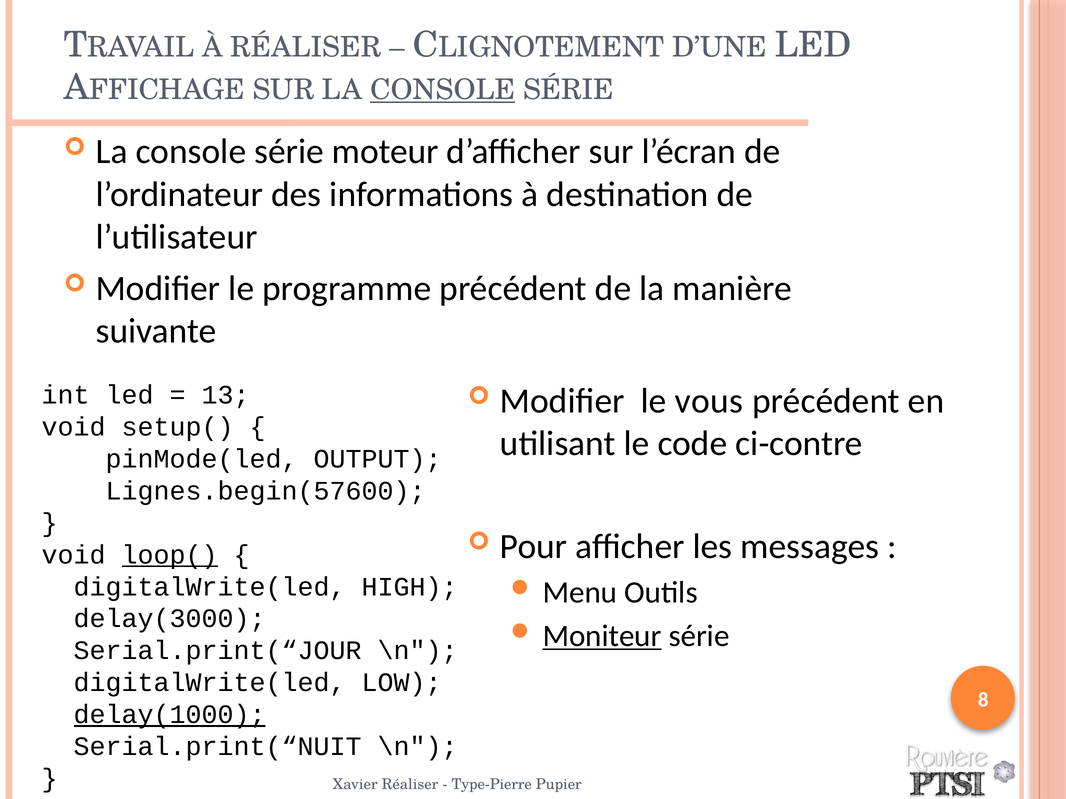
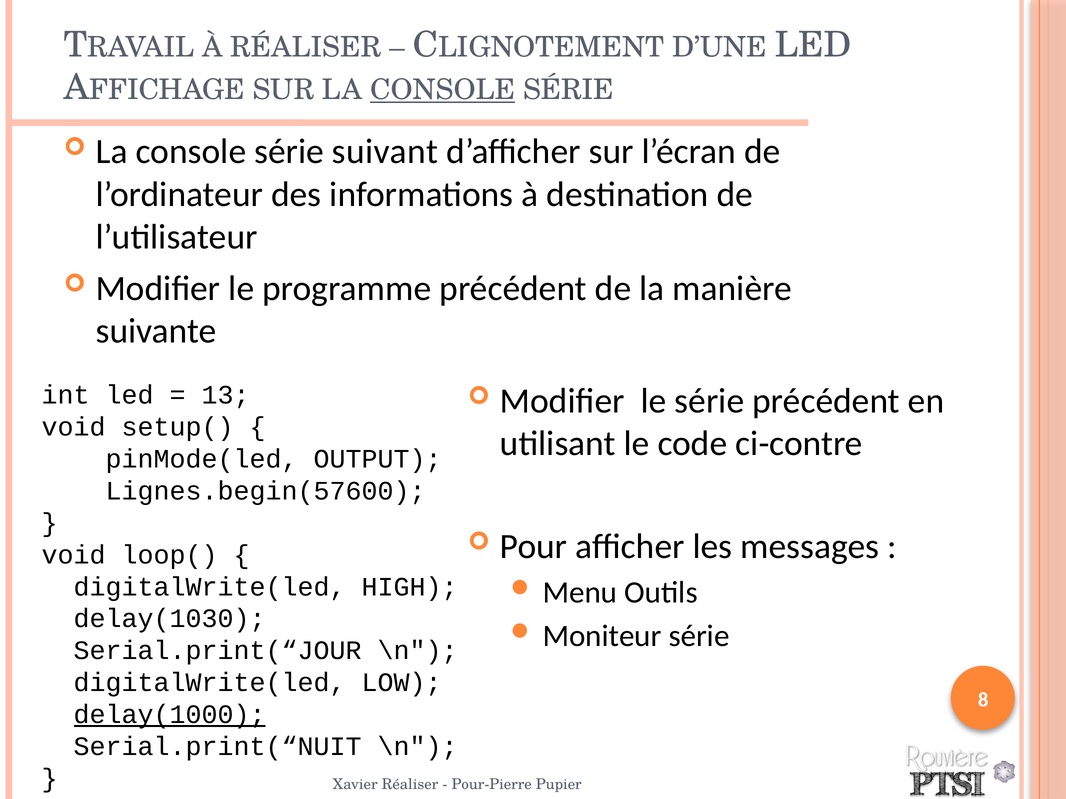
moteur: moteur -> suivant
le vous: vous -> série
loop( underline: present -> none
delay(3000: delay(3000 -> delay(1030
Moniteur underline: present -> none
Type-Pierre: Type-Pierre -> Pour-Pierre
